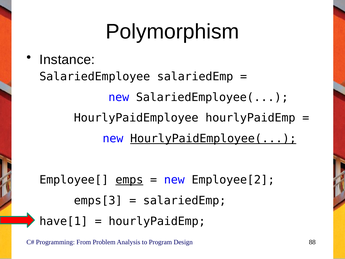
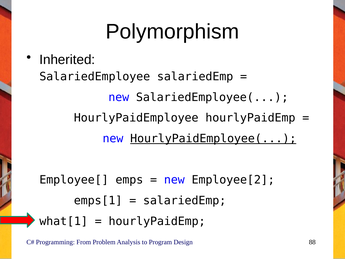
Instance: Instance -> Inherited
emps underline: present -> none
emps[3: emps[3 -> emps[1
have[1: have[1 -> what[1
